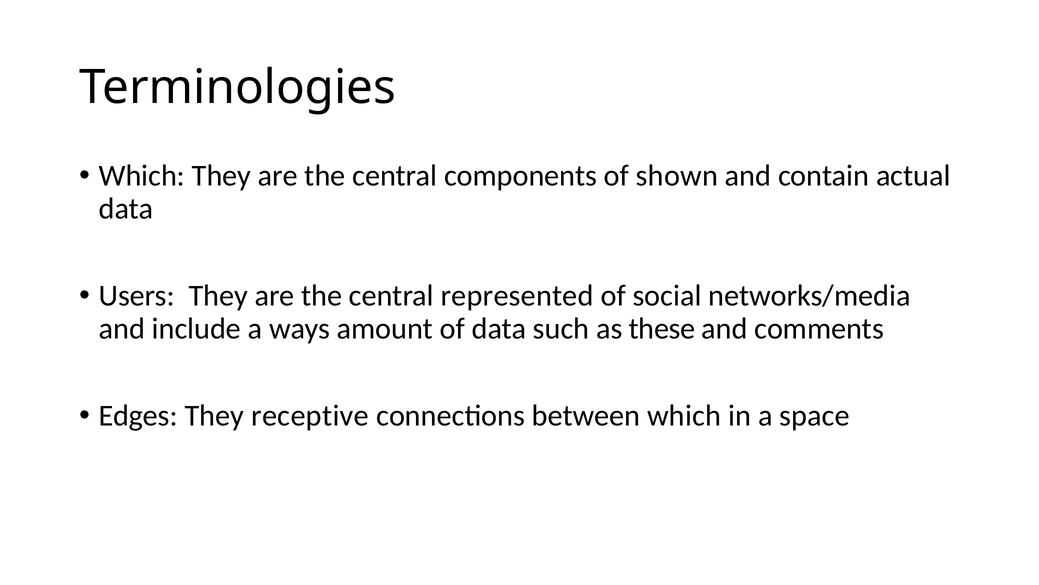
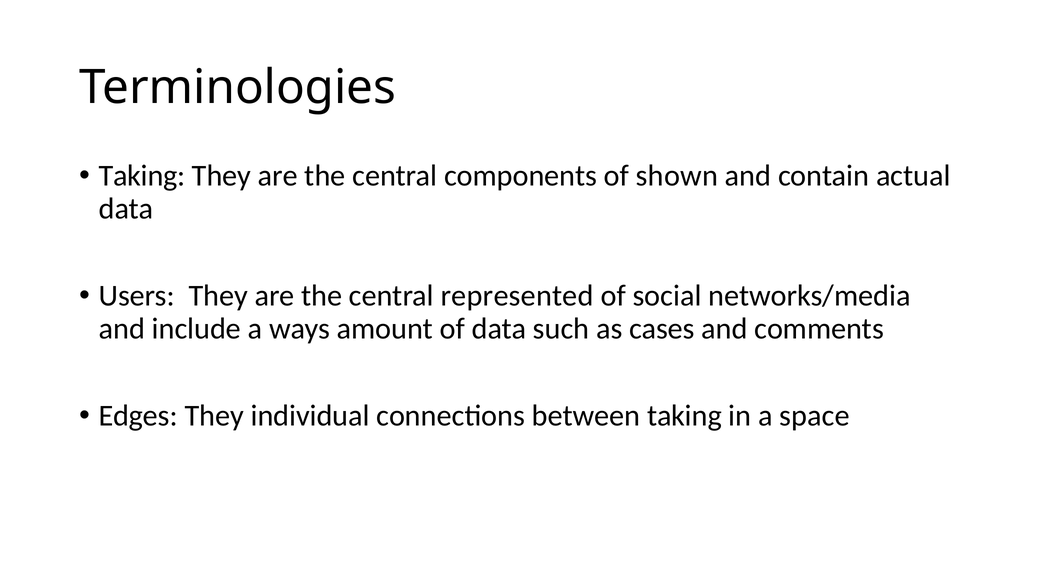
Which at (142, 176): Which -> Taking
these: these -> cases
receptive: receptive -> individual
between which: which -> taking
